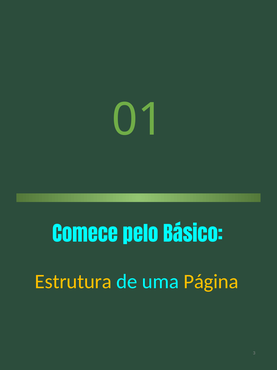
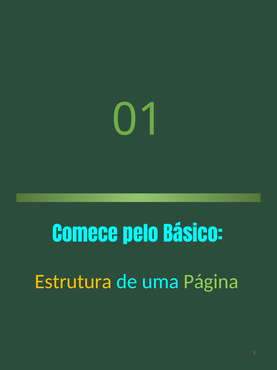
Página colour: yellow -> light green
